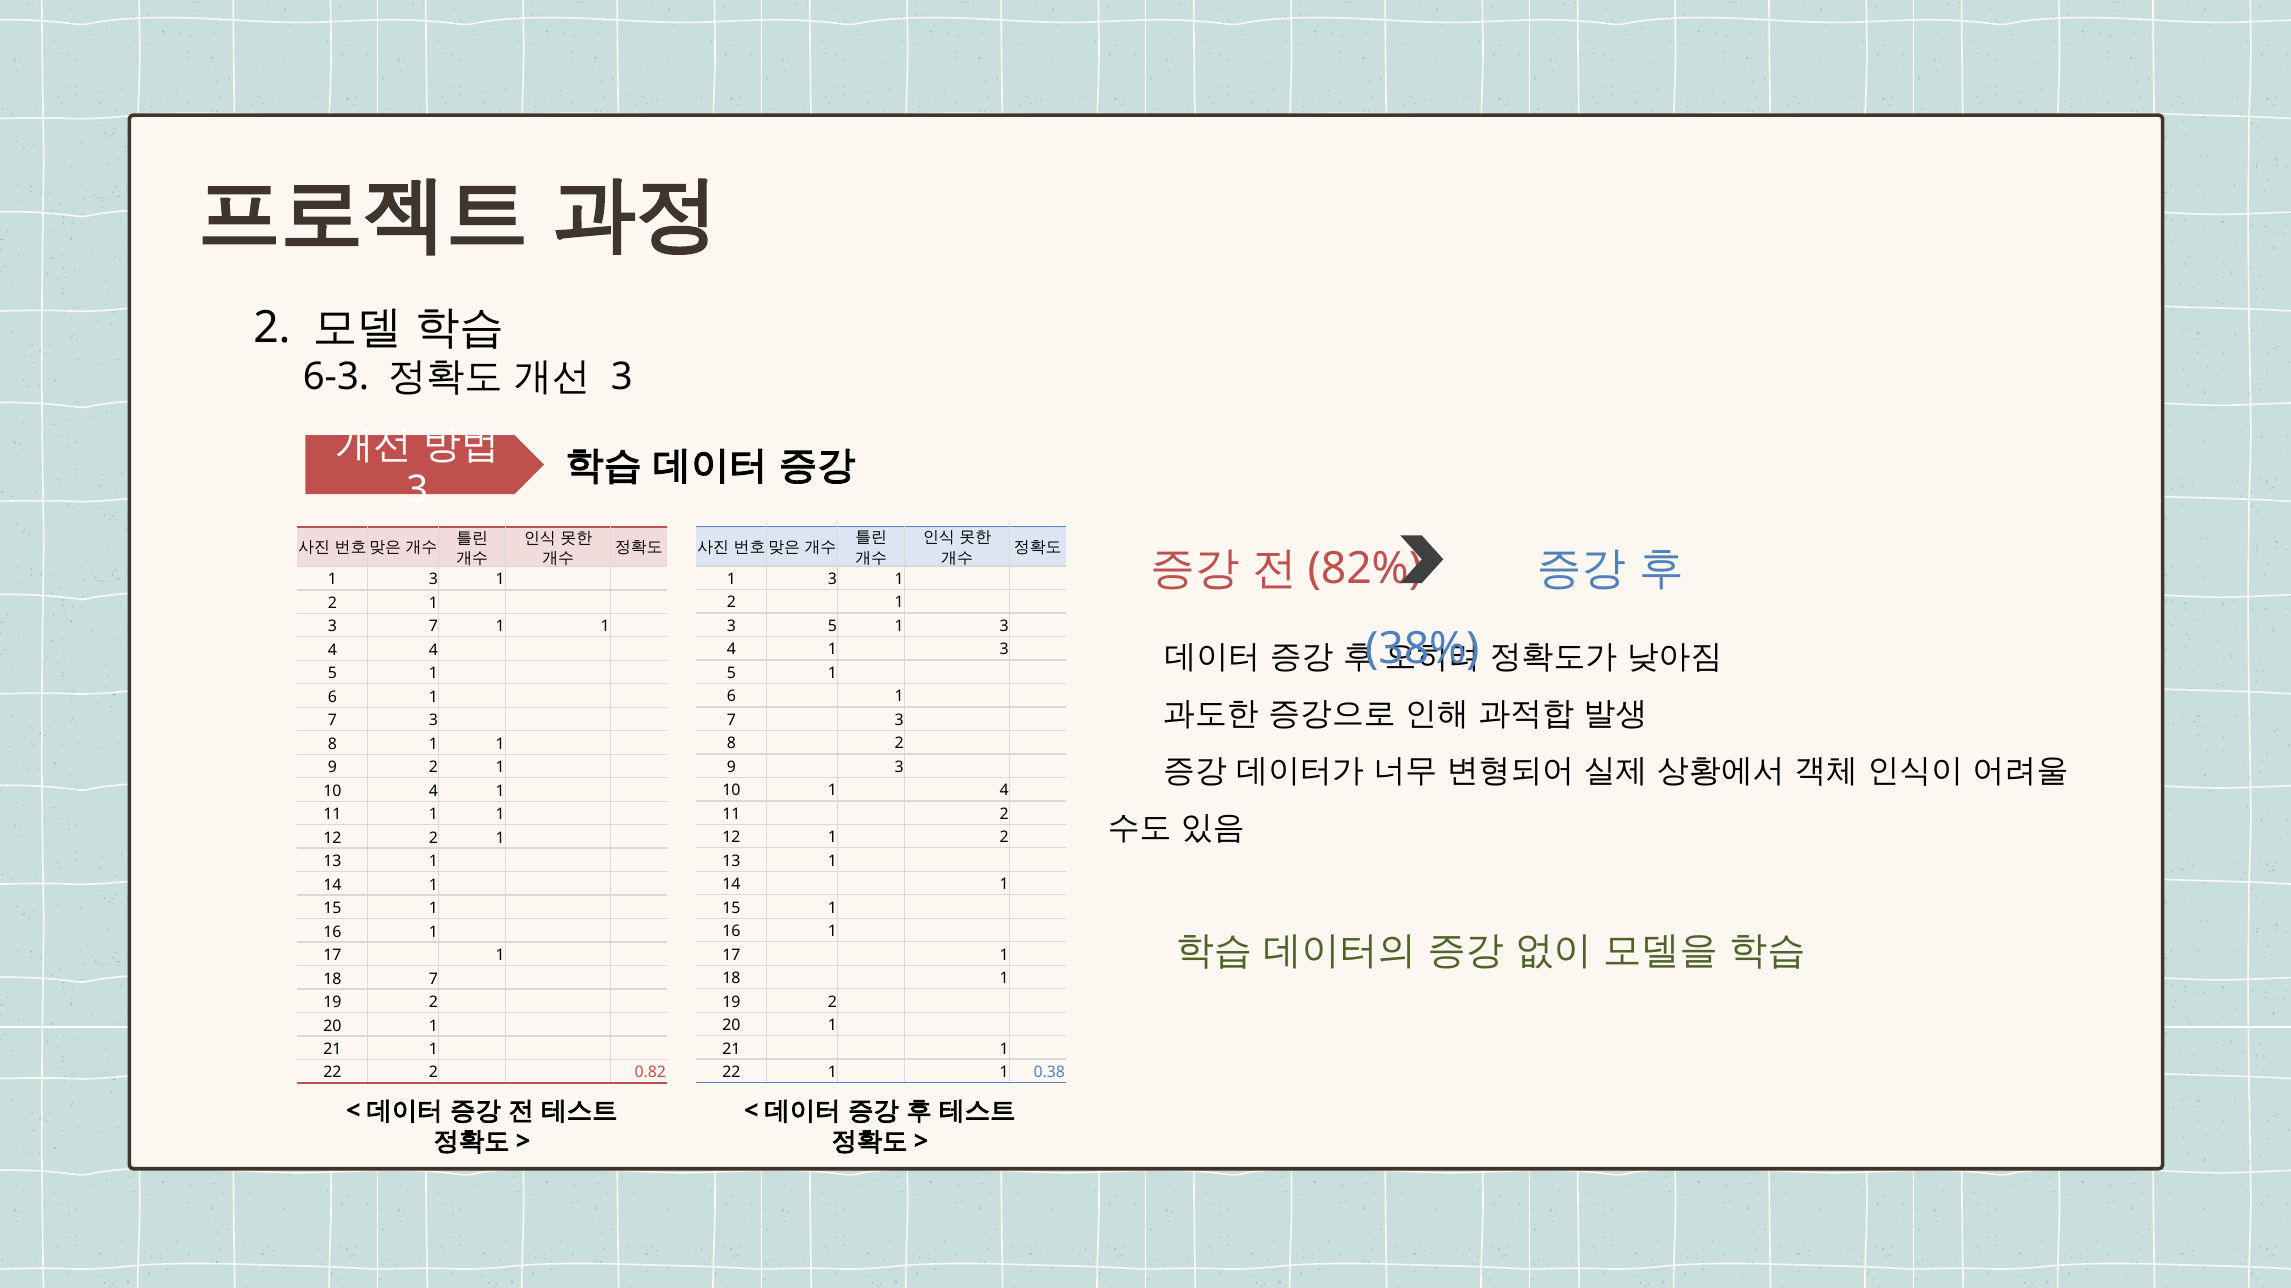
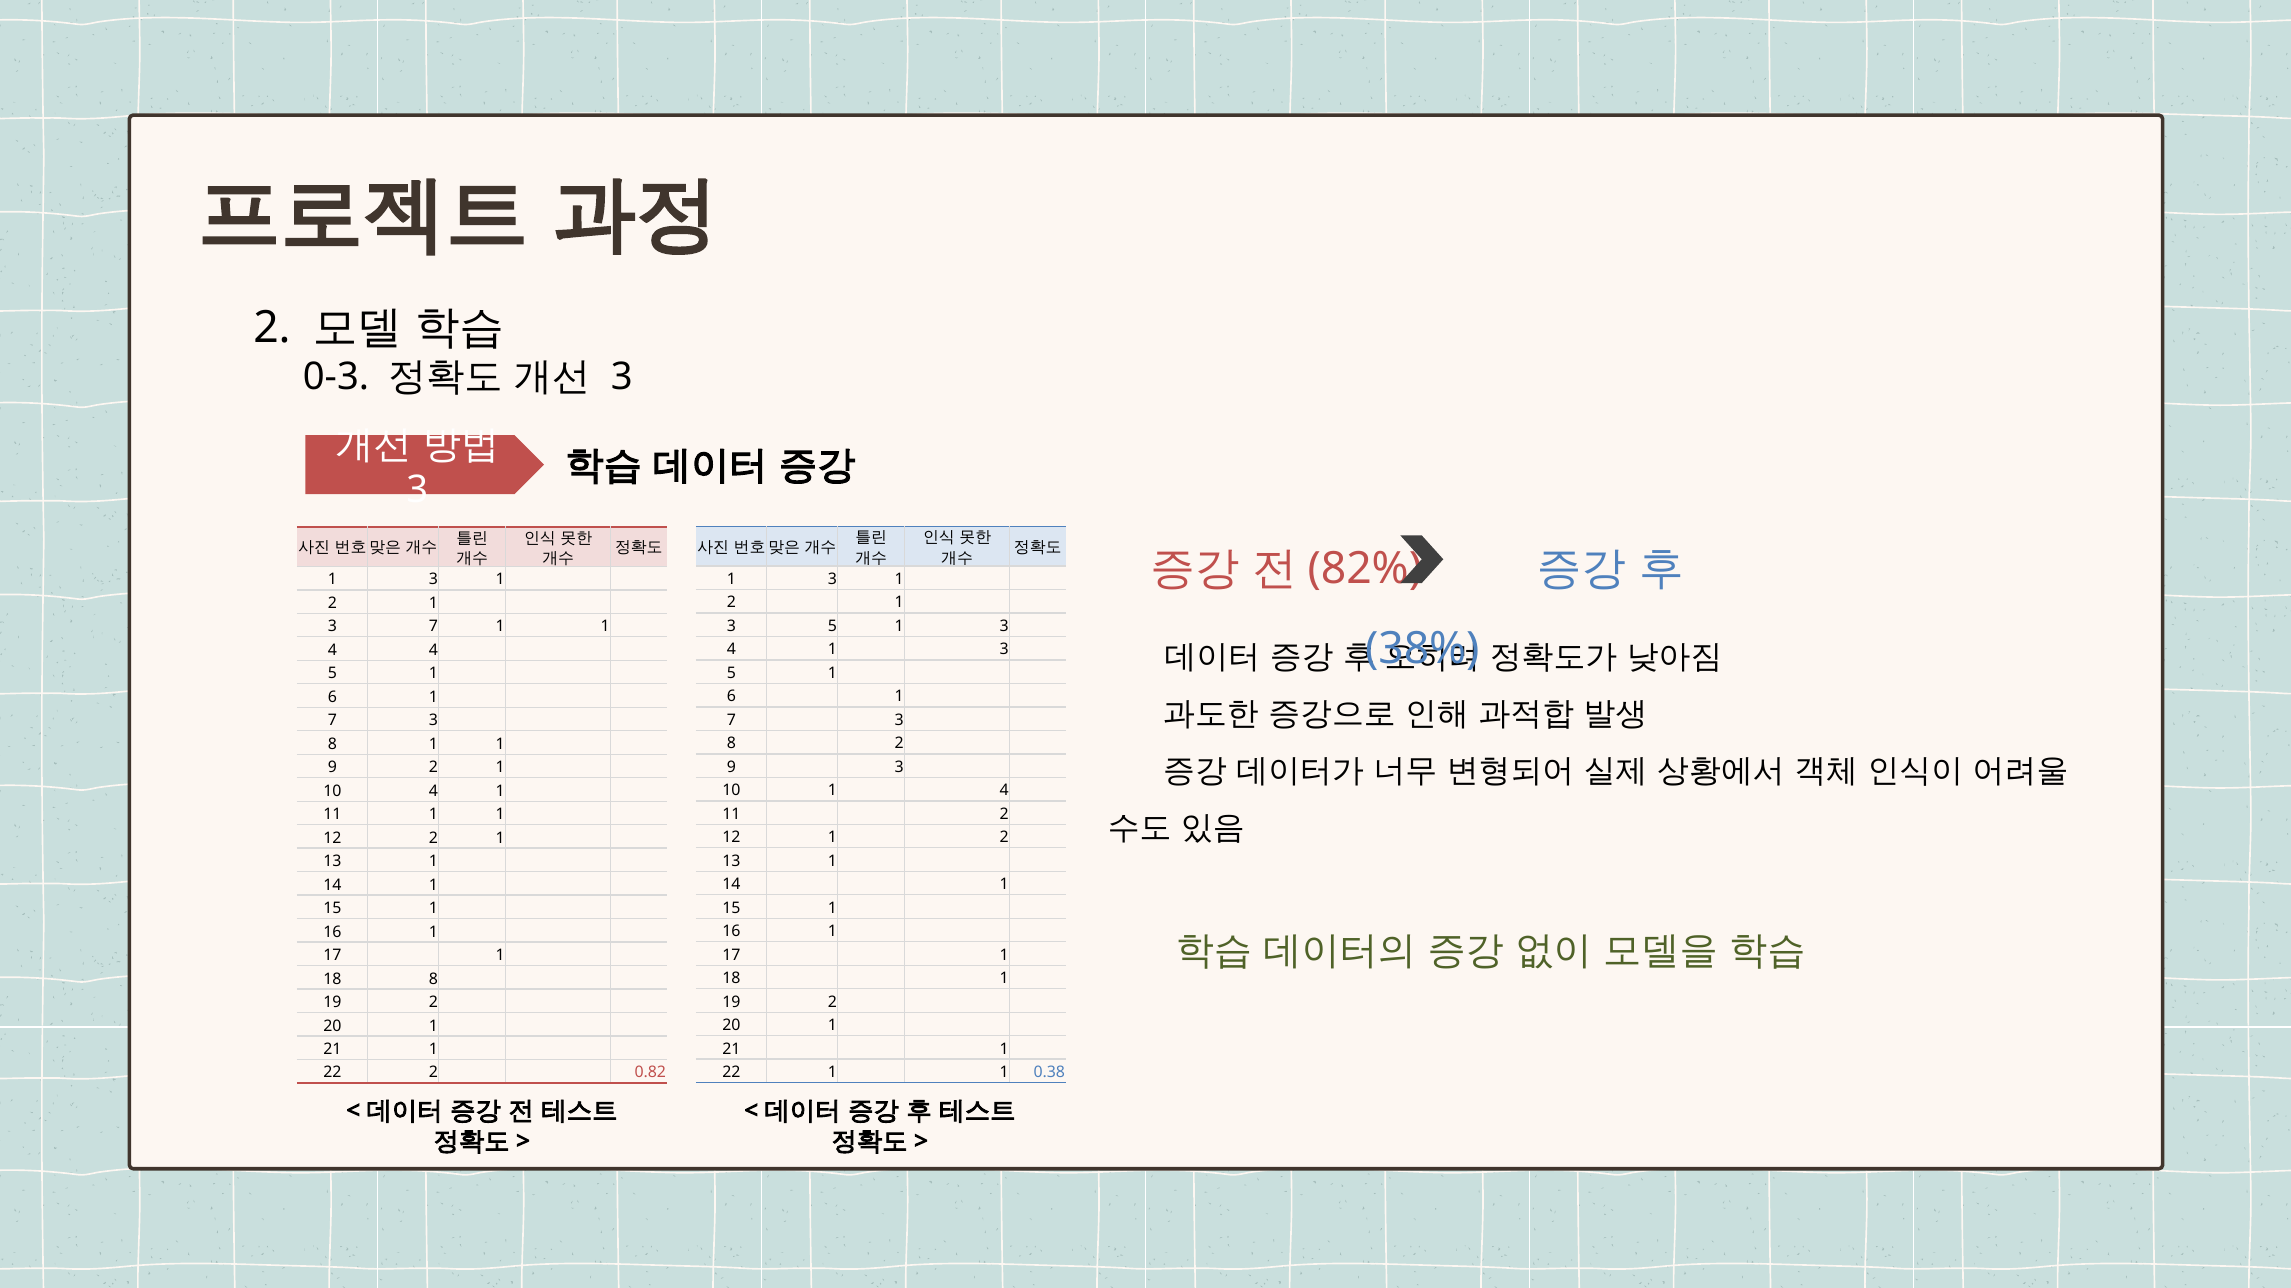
6-3: 6-3 -> 0-3
18 7: 7 -> 8
